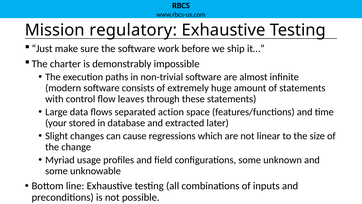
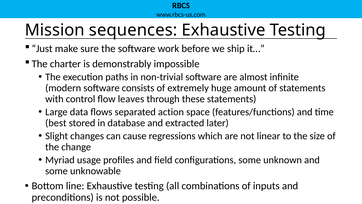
regulatory: regulatory -> sequences
your: your -> best
